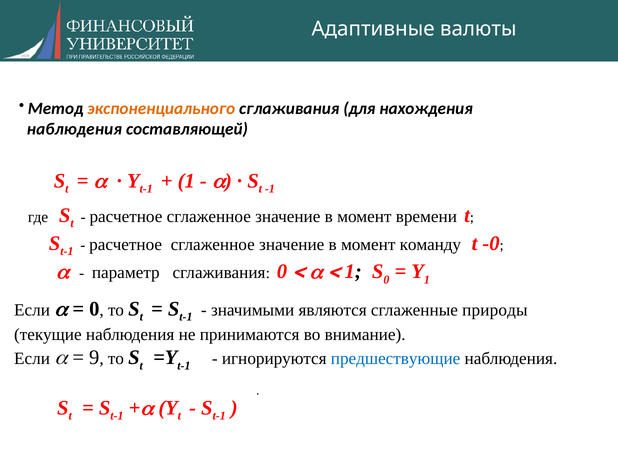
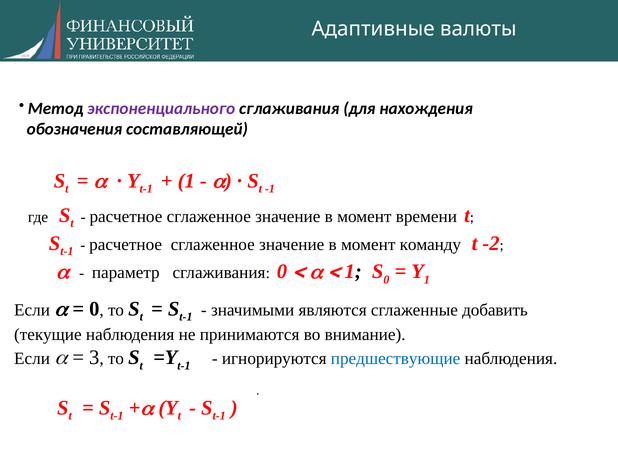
экспоненциального colour: orange -> purple
наблюдения at (74, 129): наблюдения -> обозначения
-0: -0 -> -2
природы: природы -> добавить
9: 9 -> 3
